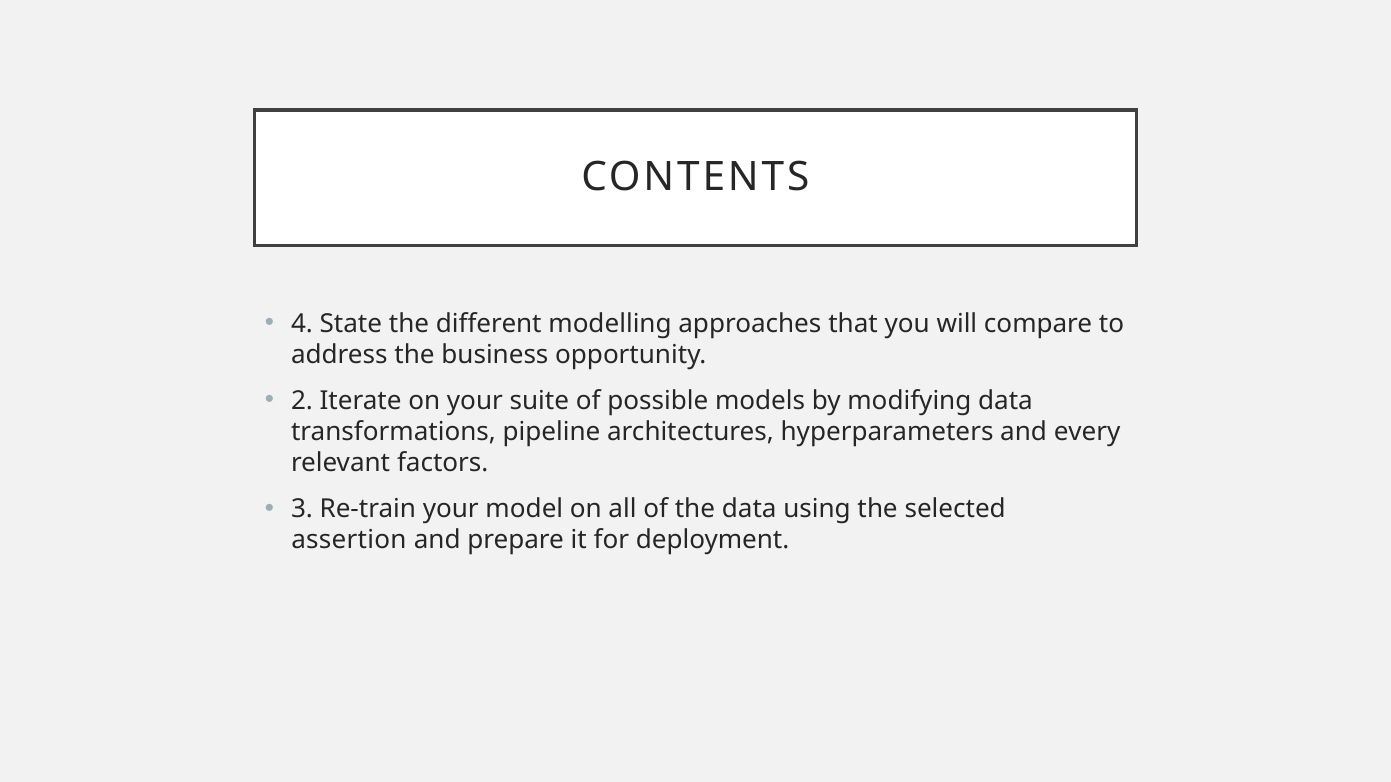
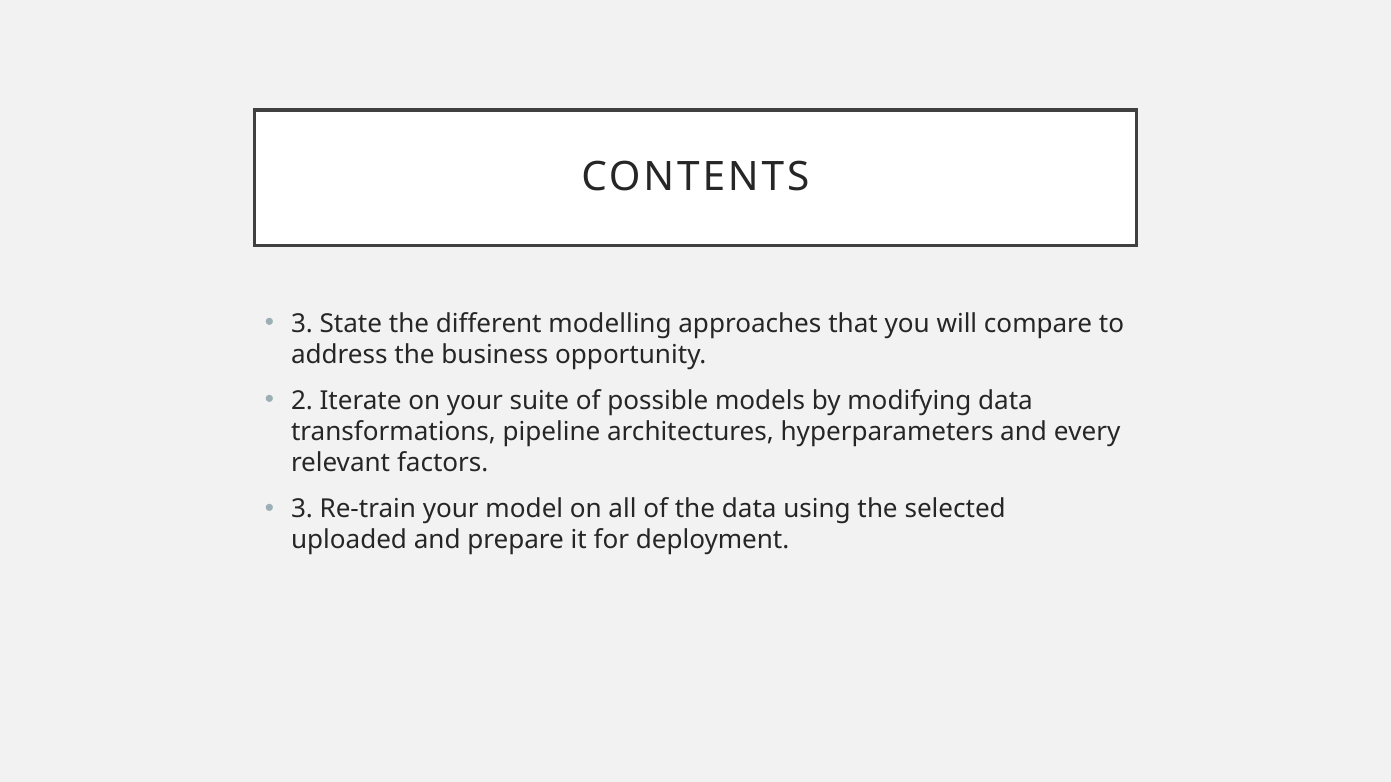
4 at (302, 324): 4 -> 3
assertion: assertion -> uploaded
